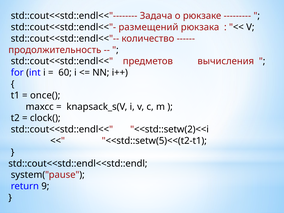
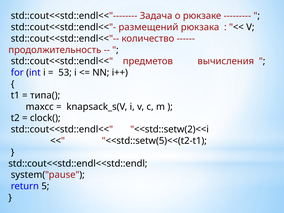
60: 60 -> 53
once(: once( -> типа(
9: 9 -> 5
